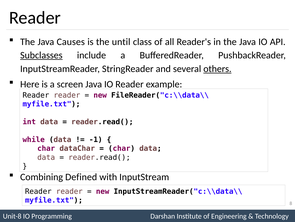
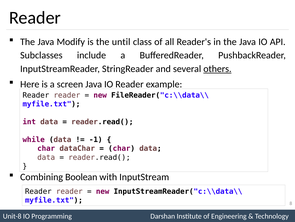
Causes: Causes -> Modify
Subclasses underline: present -> none
Defined: Defined -> Boolean
